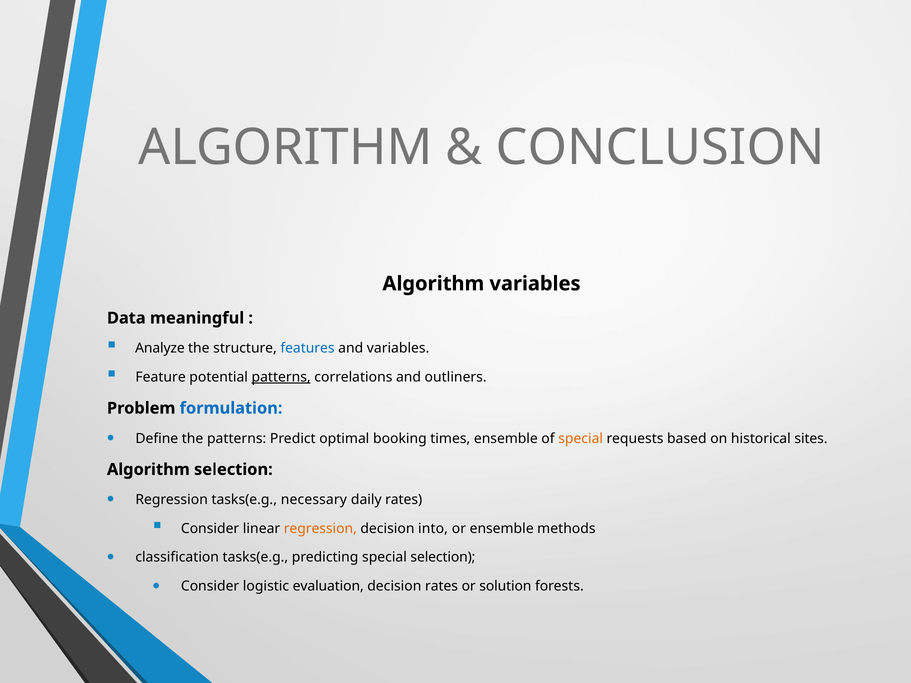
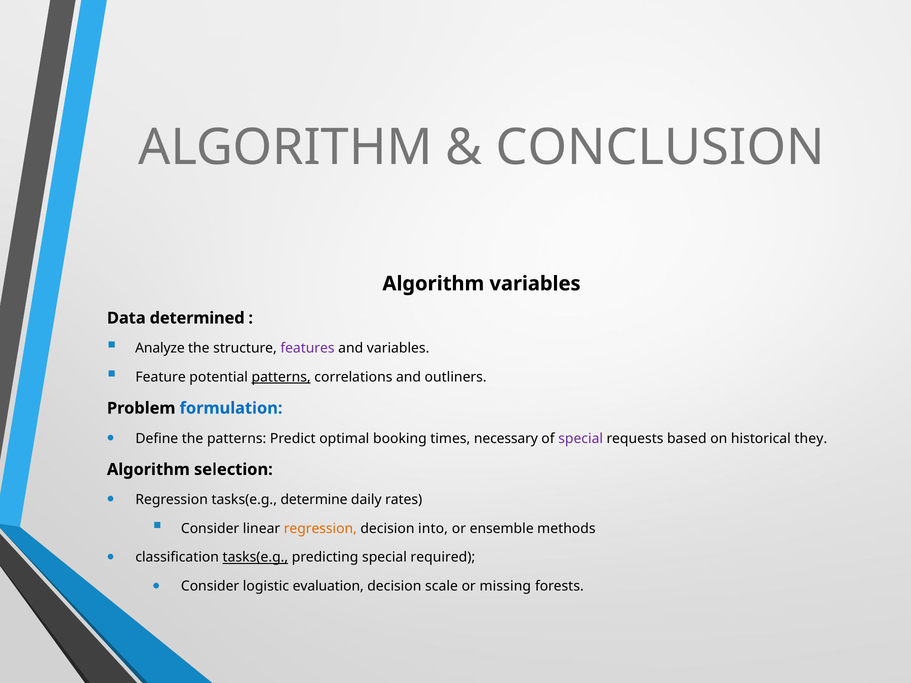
meaningful: meaningful -> determined
features colour: blue -> purple
times ensemble: ensemble -> necessary
special at (581, 439) colour: orange -> purple
sites: sites -> they
necessary: necessary -> determine
tasks(e.g at (255, 558) underline: none -> present
special selection: selection -> required
decision rates: rates -> scale
solution: solution -> missing
